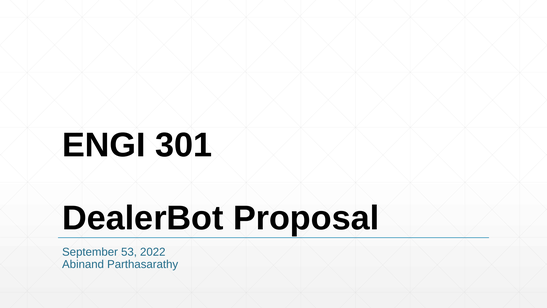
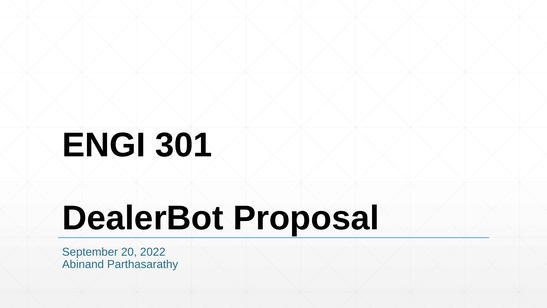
53: 53 -> 20
